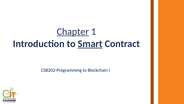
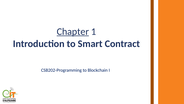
Smart underline: present -> none
